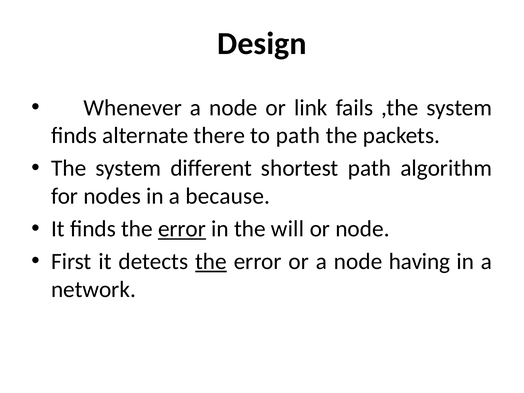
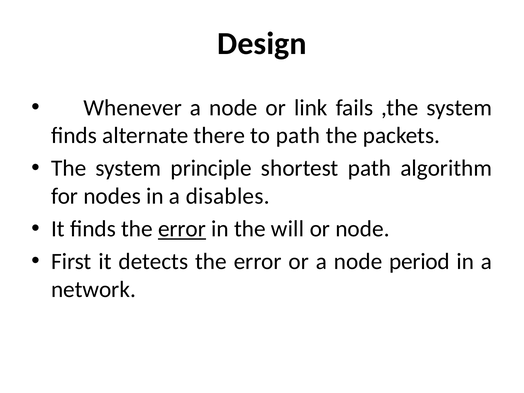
different: different -> principle
because: because -> disables
the at (211, 262) underline: present -> none
having: having -> period
